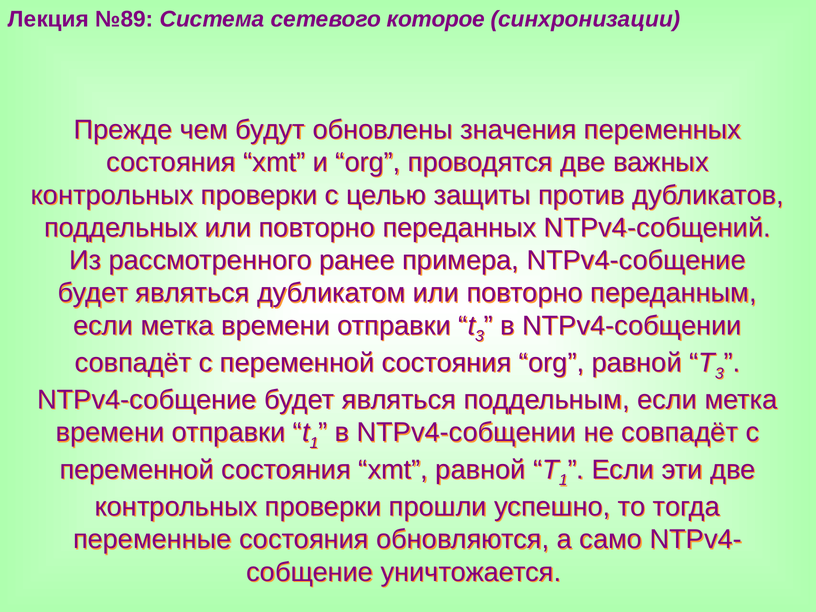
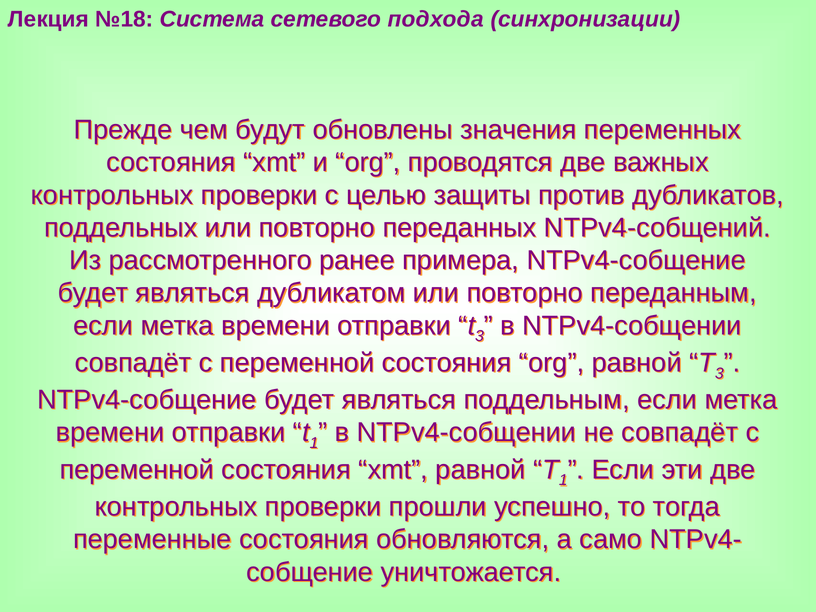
№89: №89 -> №18
которое: которое -> подхода
